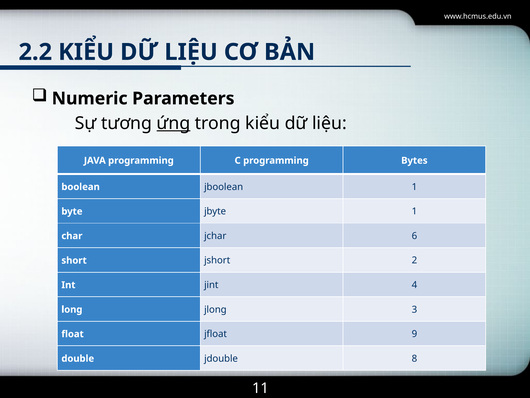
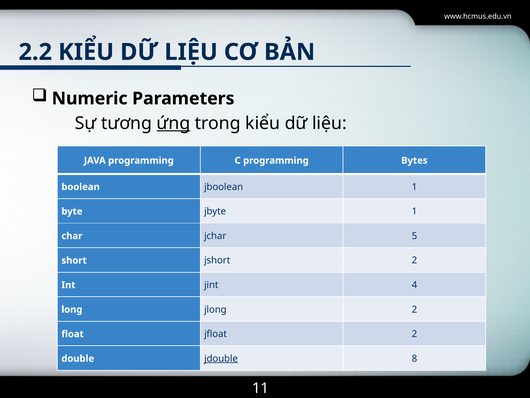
6: 6 -> 5
jlong 3: 3 -> 2
jfloat 9: 9 -> 2
jdouble underline: none -> present
